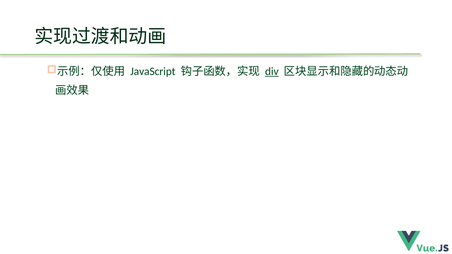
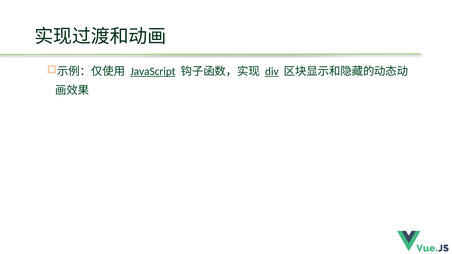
JavaScript underline: none -> present
